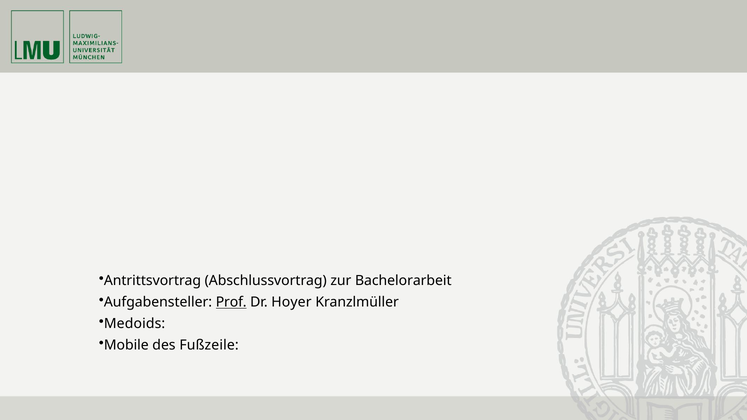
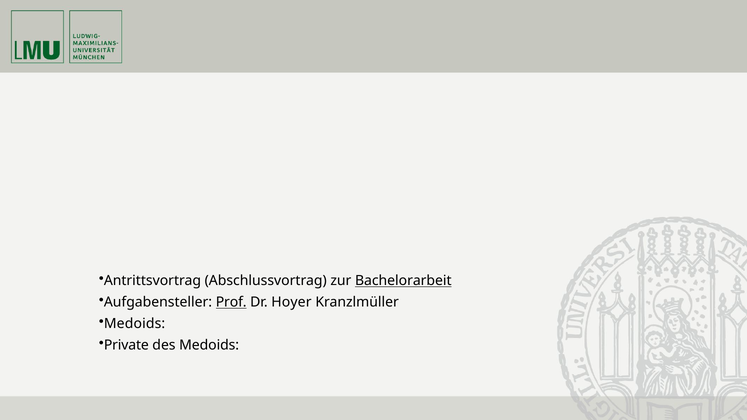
Bachelorarbeit underline: none -> present
Mobile: Mobile -> Private
des Fußzeile: Fußzeile -> Medoids
